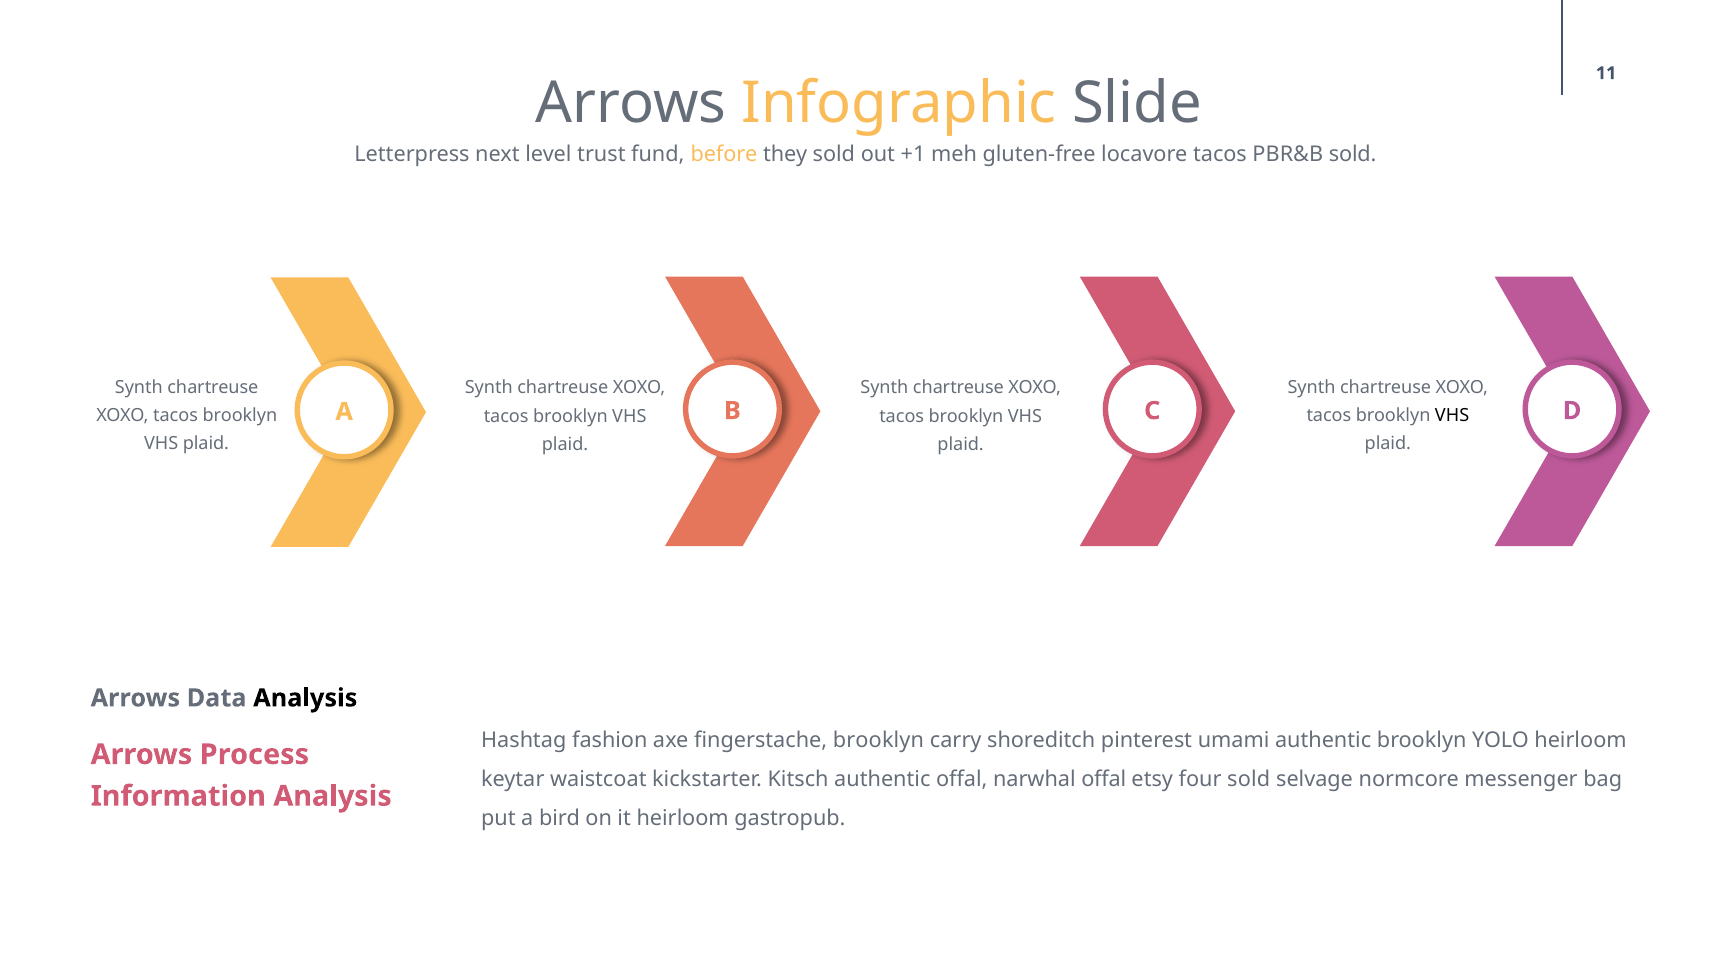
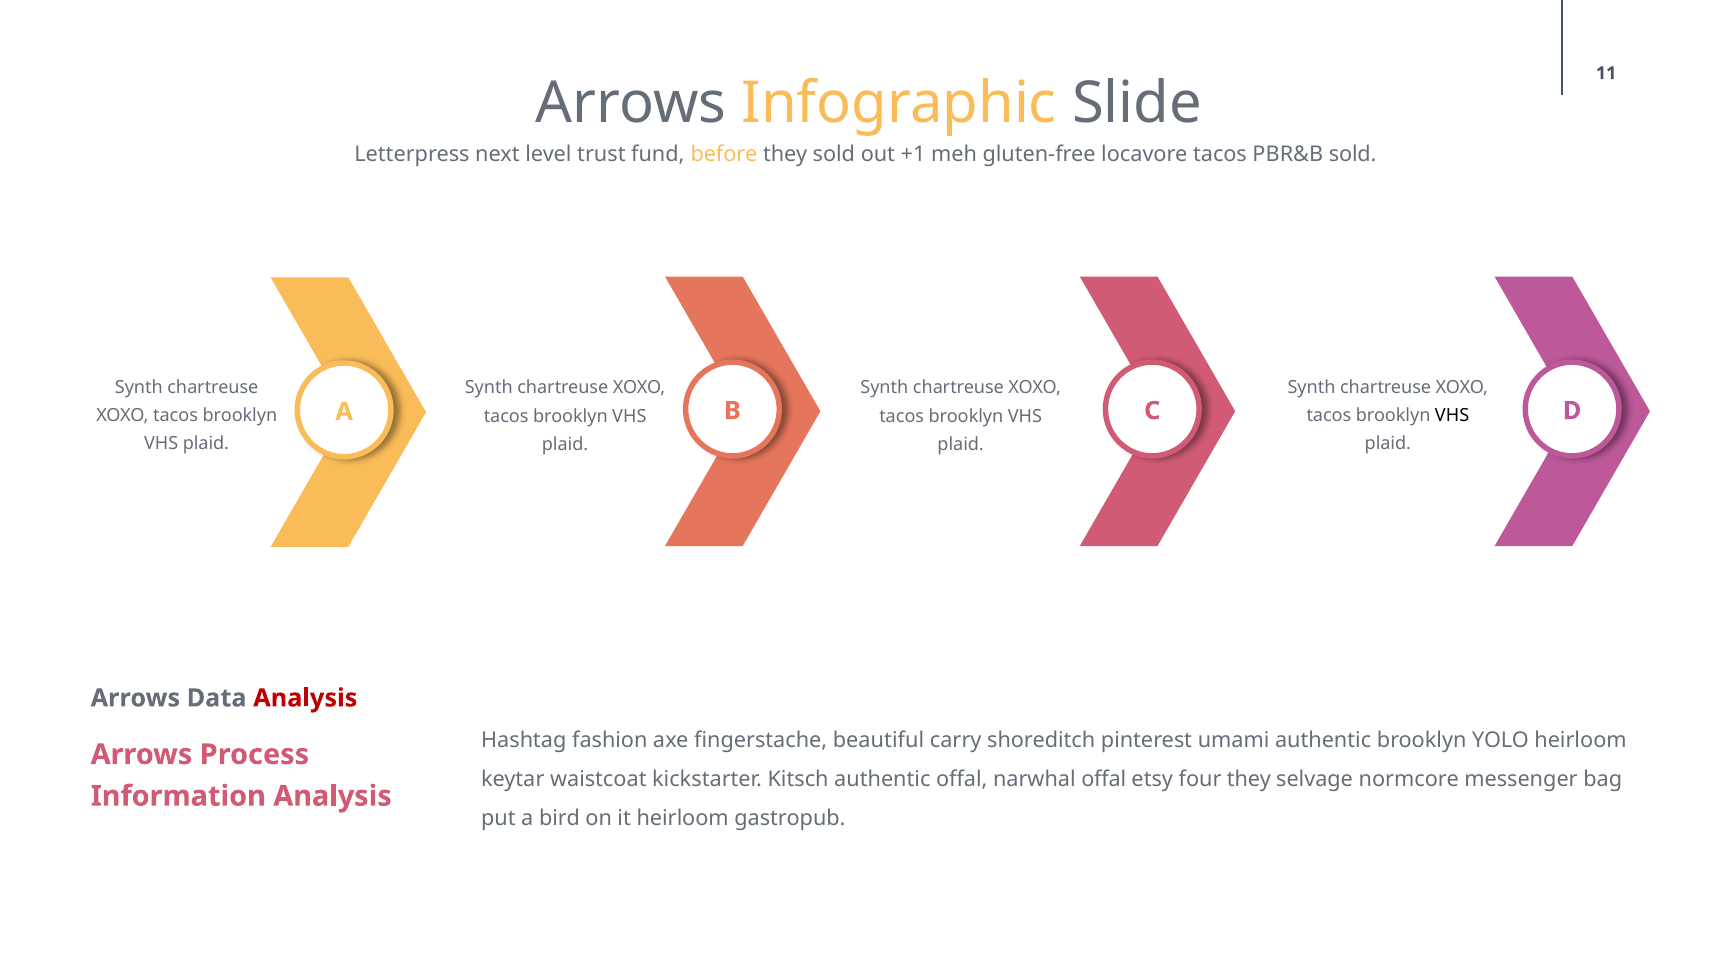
Analysis at (305, 698) colour: black -> red
fingerstache brooklyn: brooklyn -> beautiful
four sold: sold -> they
